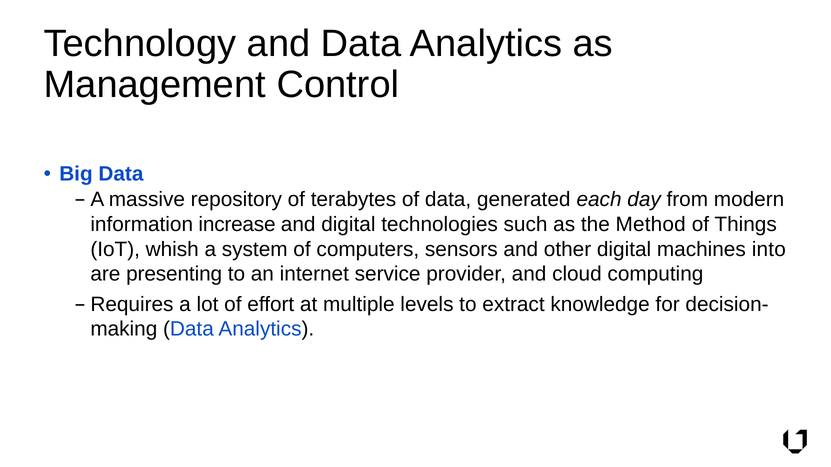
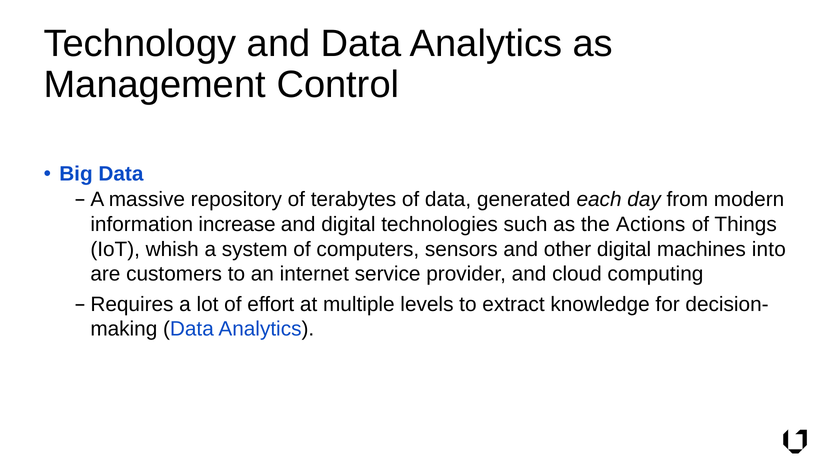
Method: Method -> Actions
presenting: presenting -> customers
